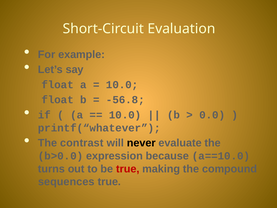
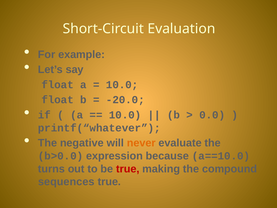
-56.8: -56.8 -> -20.0
contrast: contrast -> negative
never colour: black -> orange
